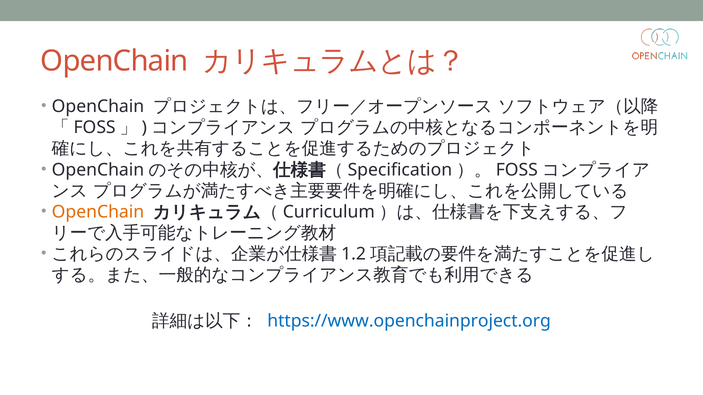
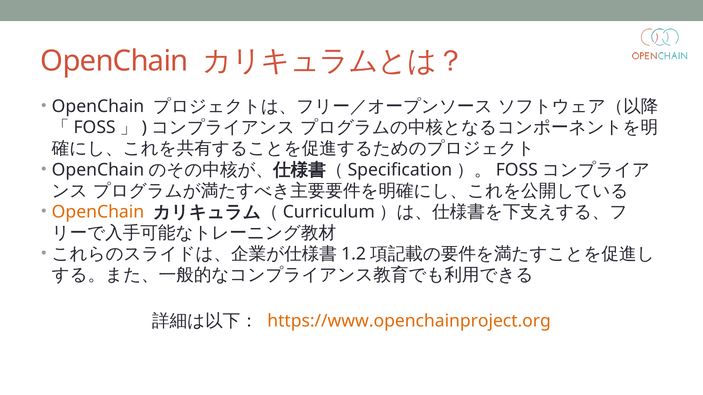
https://www.openchainproject.org colour: blue -> orange
